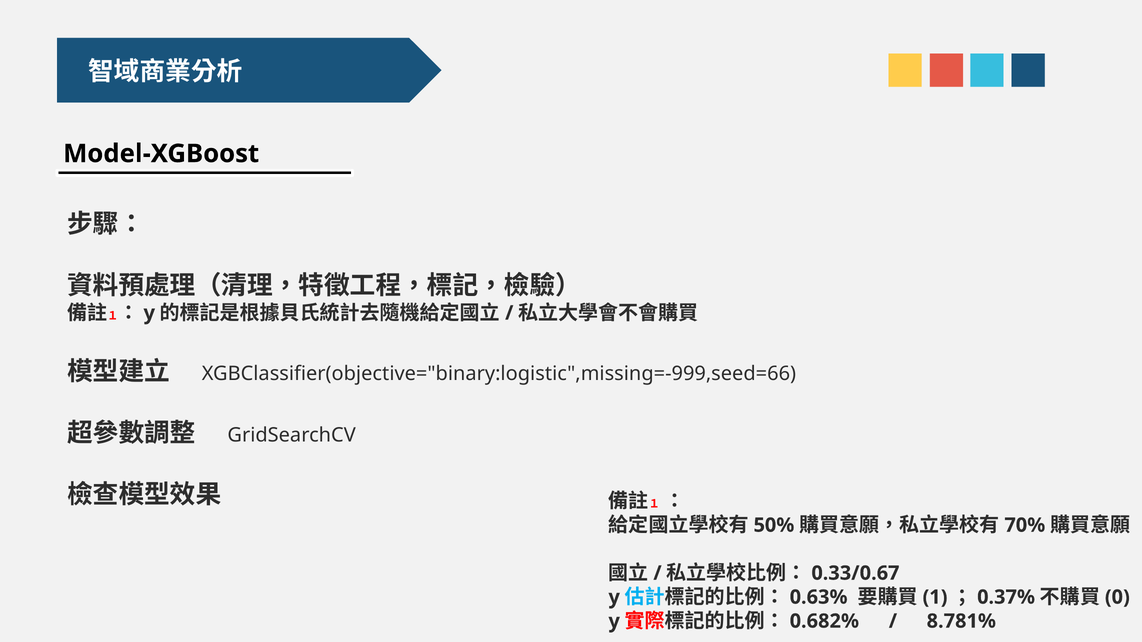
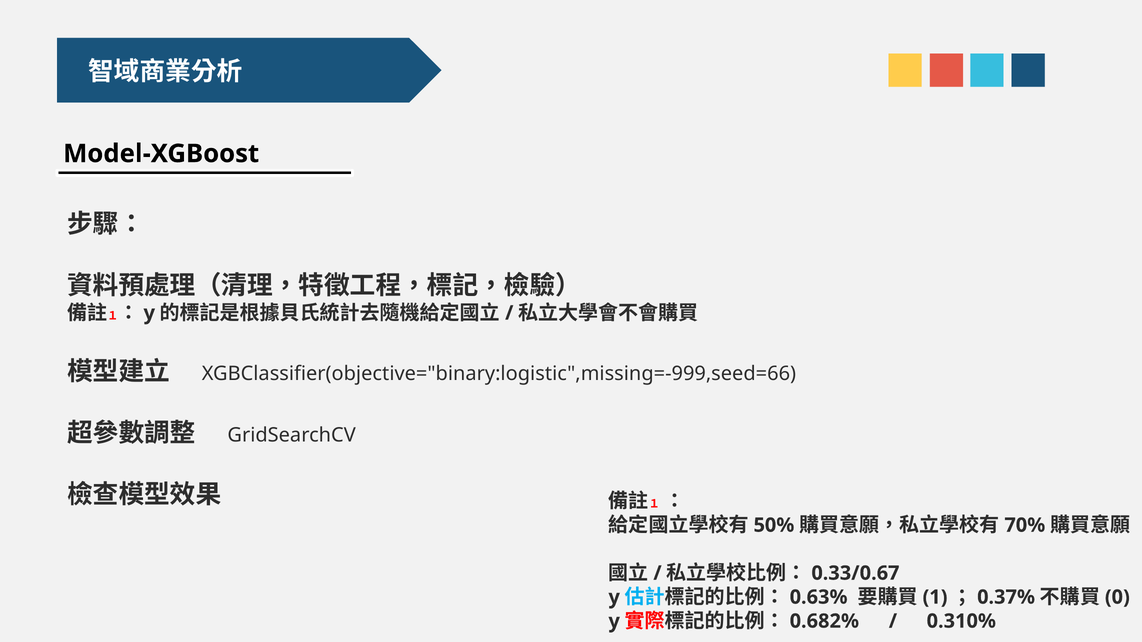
8.781%: 8.781% -> 0.310%
